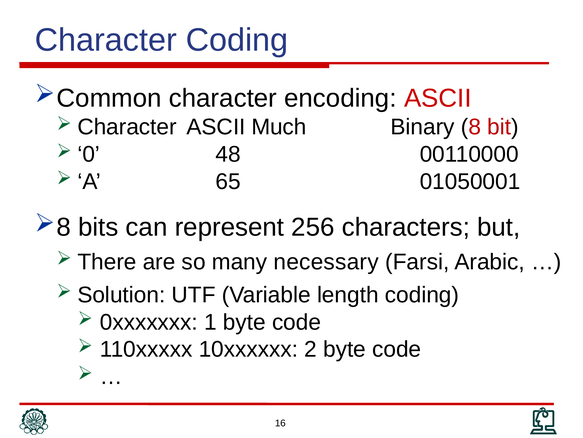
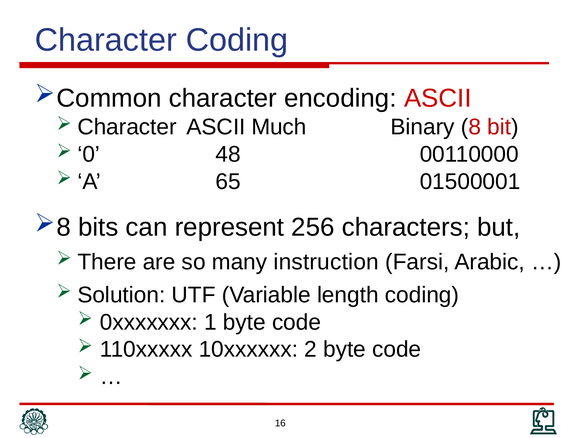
01050001: 01050001 -> 01500001
necessary: necessary -> instruction
